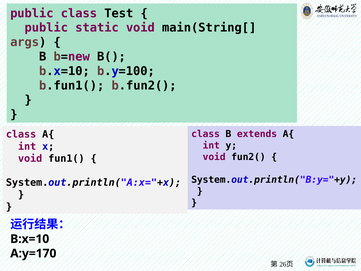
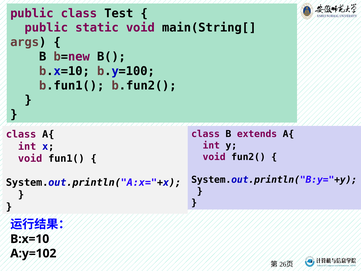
A:y=170: A:y=170 -> A:y=102
